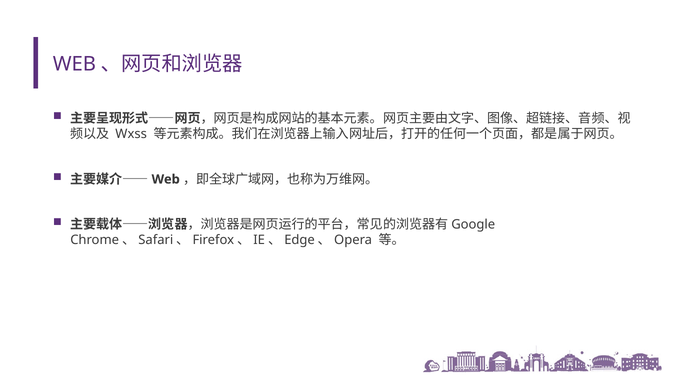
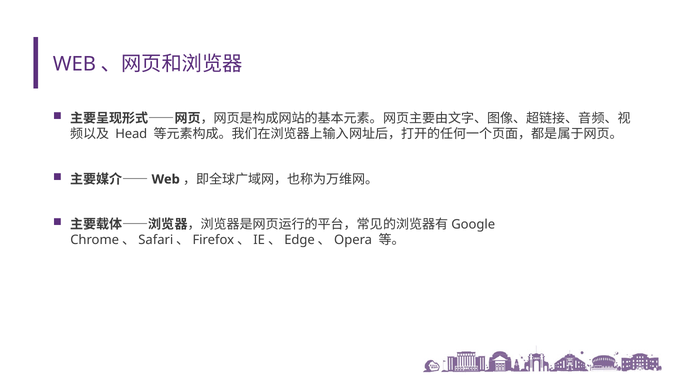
Wxss: Wxss -> Head
